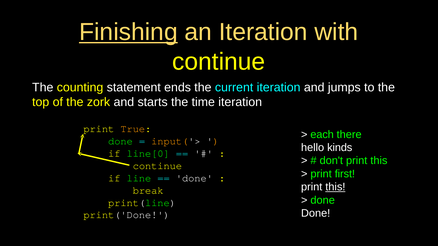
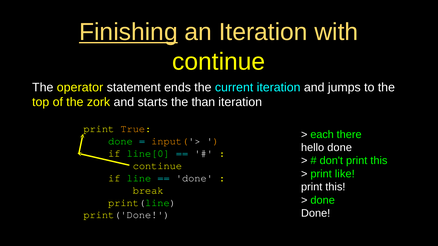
counting: counting -> operator
time: time -> than
hello kinds: kinds -> done
first: first -> like
this at (335, 187) underline: present -> none
